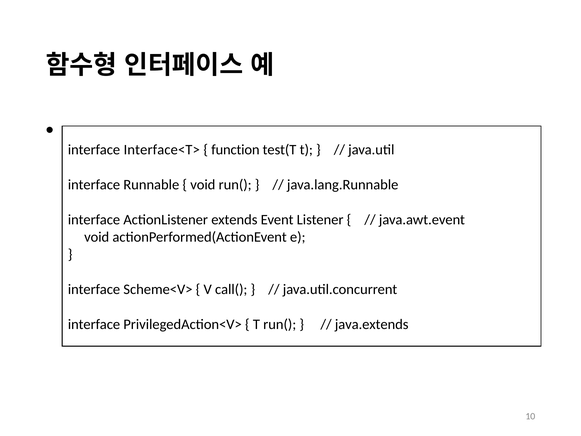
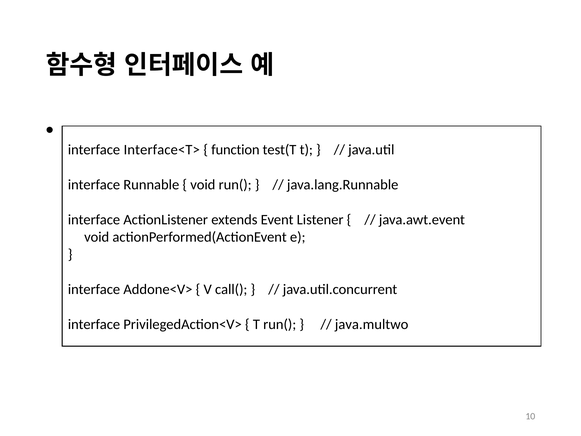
Scheme<V>: Scheme<V> -> Addone<V>
java.extends: java.extends -> java.multwo
